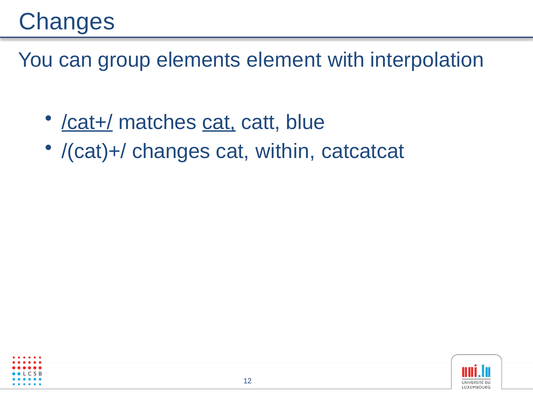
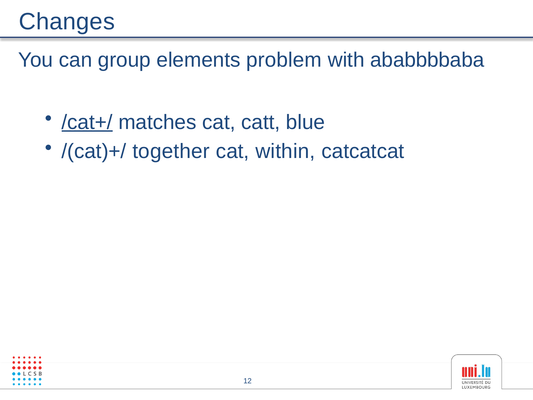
element: element -> problem
interpolation: interpolation -> ababbbbaba
cat at (219, 122) underline: present -> none
/(cat)+/ changes: changes -> together
